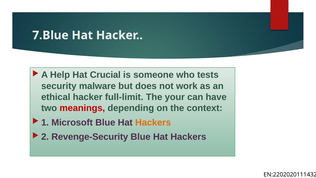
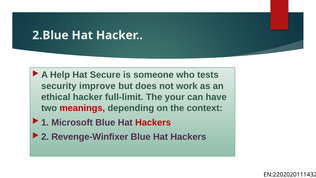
7.Blue: 7.Blue -> 2.Blue
Crucial: Crucial -> Secure
malware: malware -> improve
Hackers at (153, 122) colour: orange -> red
Revenge-Security: Revenge-Security -> Revenge-Winfixer
